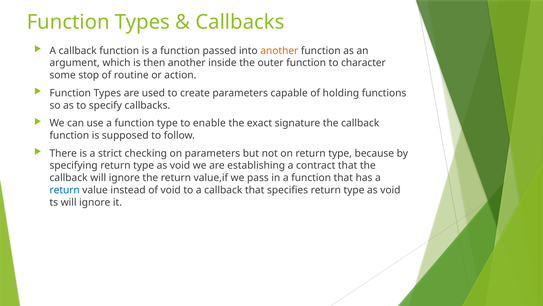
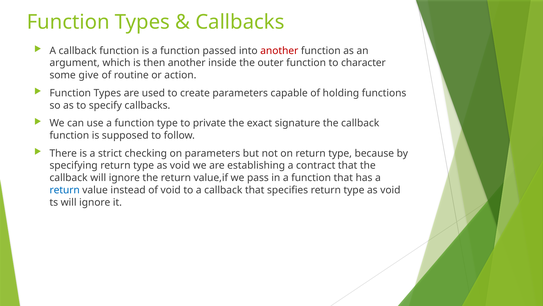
another at (279, 51) colour: orange -> red
stop: stop -> give
enable: enable -> private
